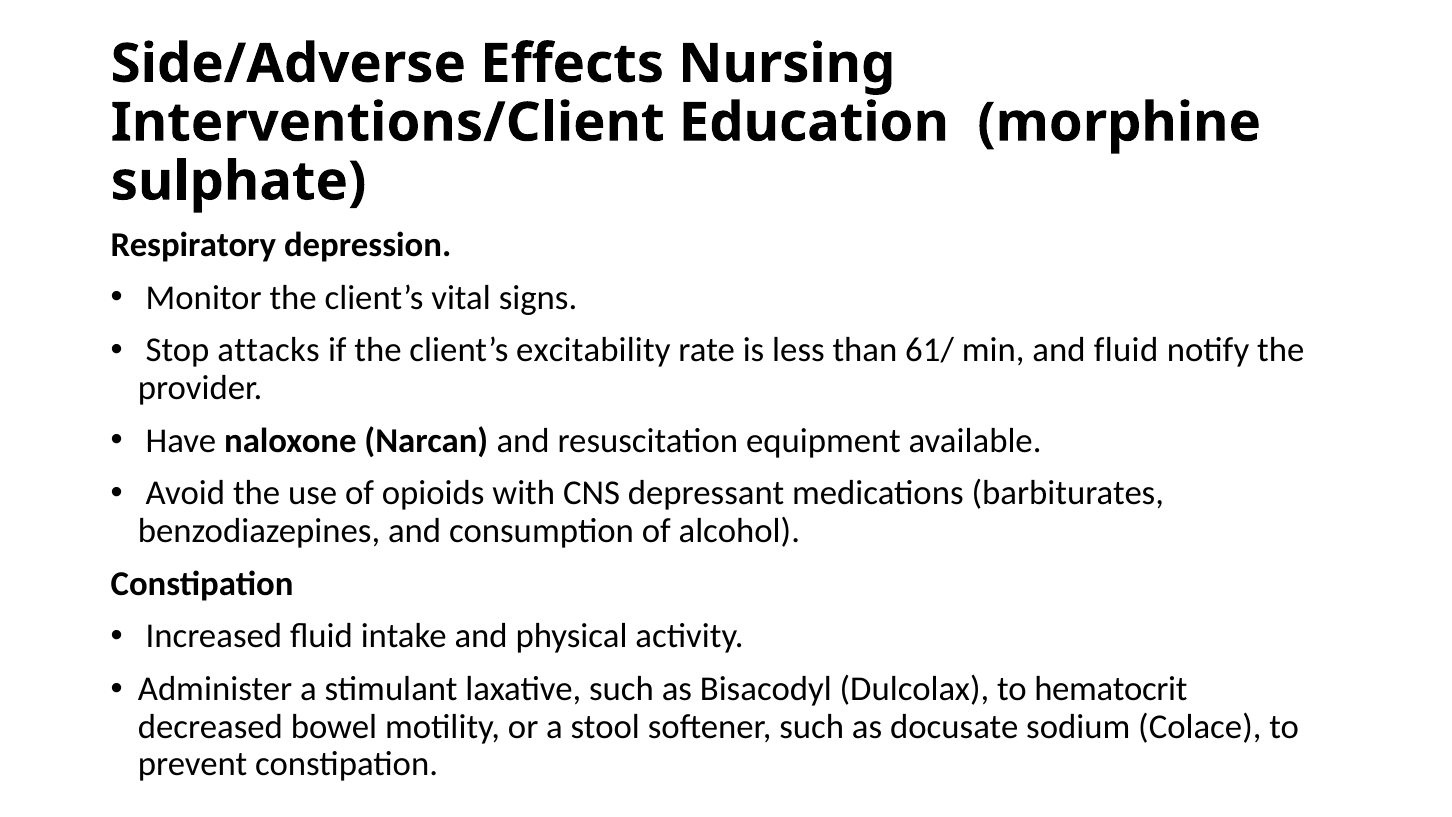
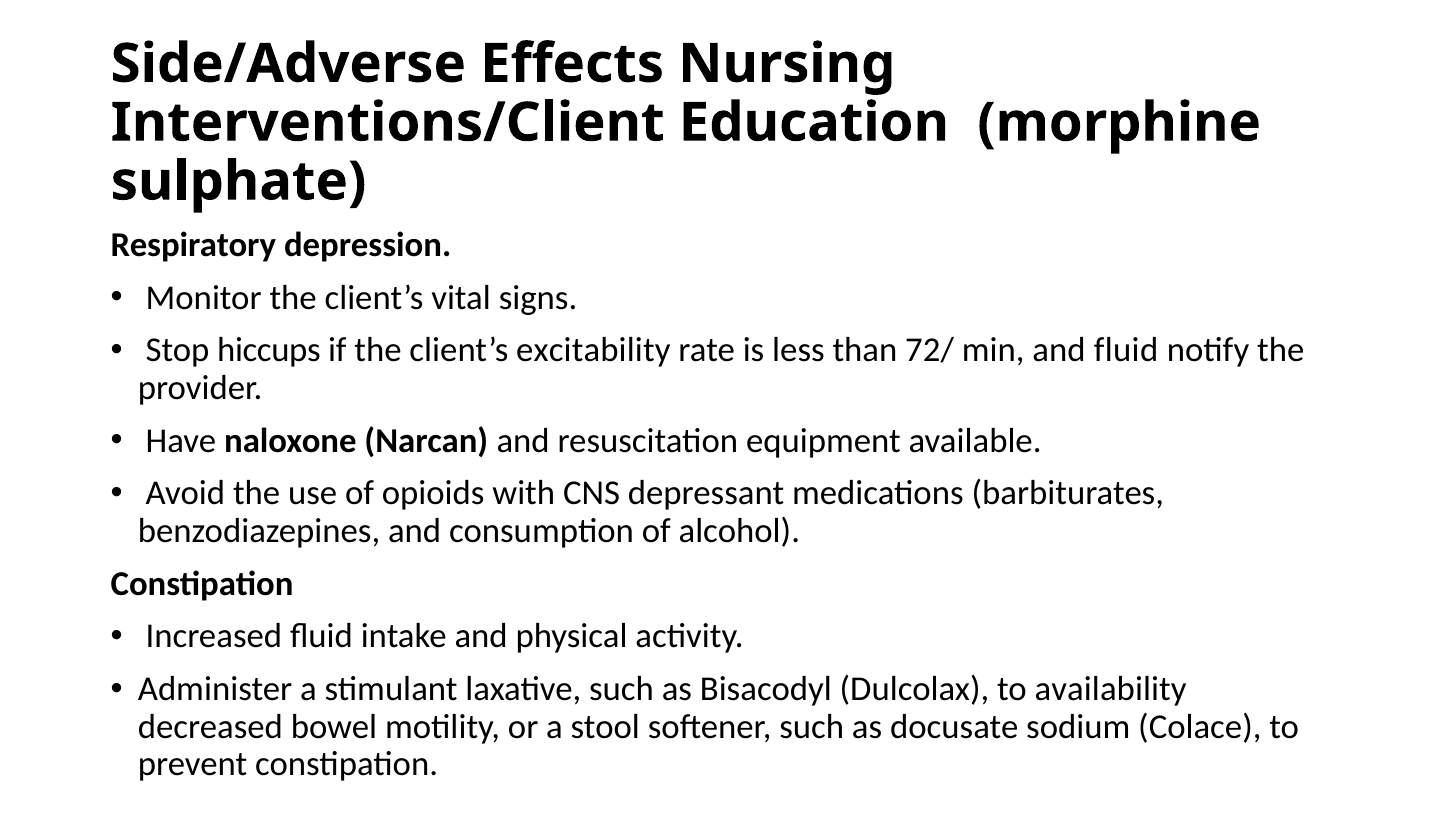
attacks: attacks -> hiccups
61/: 61/ -> 72/
hematocrit: hematocrit -> availability
